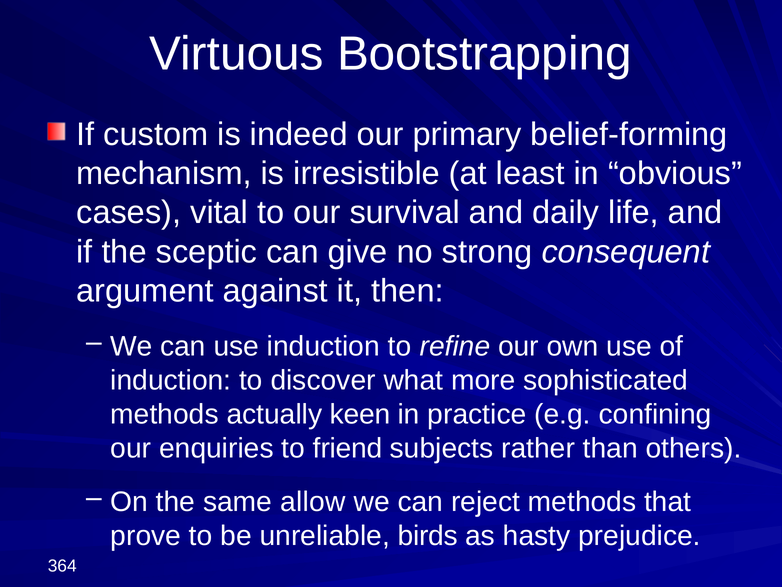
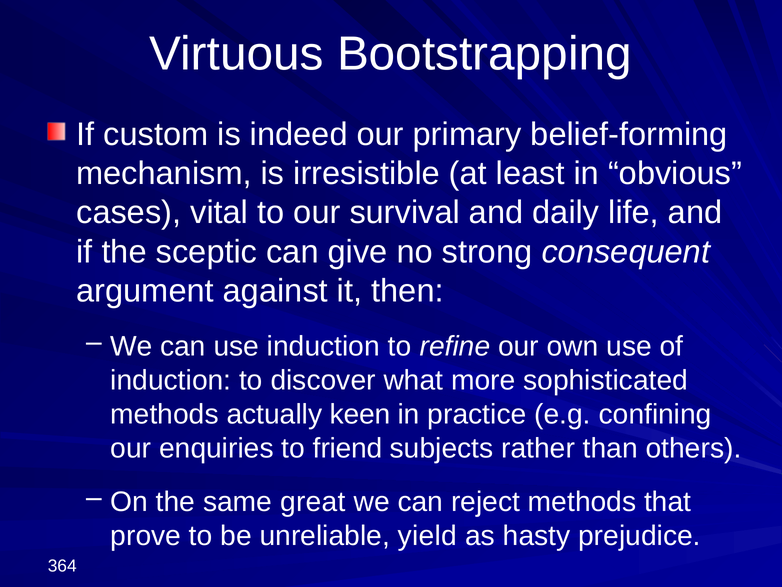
allow: allow -> great
birds: birds -> yield
